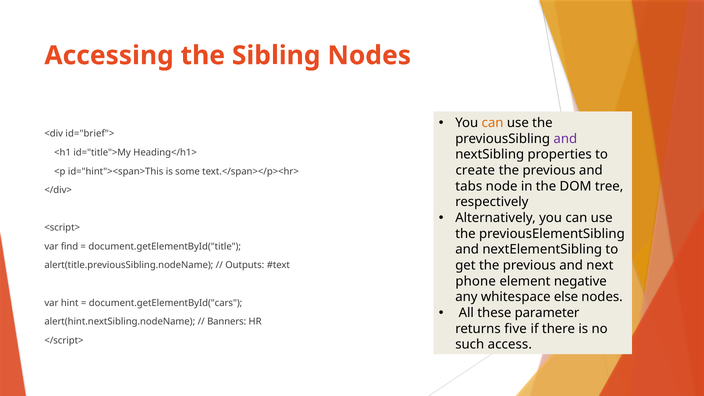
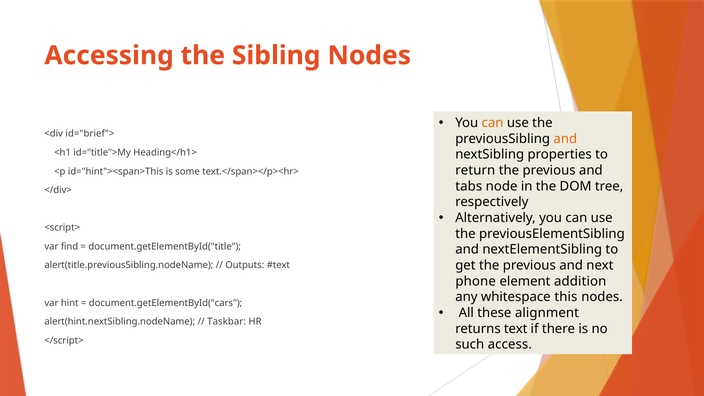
and at (565, 139) colour: purple -> orange
create: create -> return
negative: negative -> addition
else: else -> this
parameter: parameter -> alignment
Banners: Banners -> Taskbar
five: five -> text
